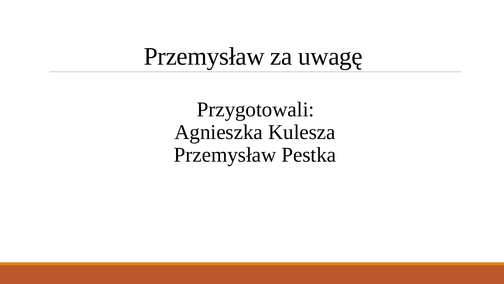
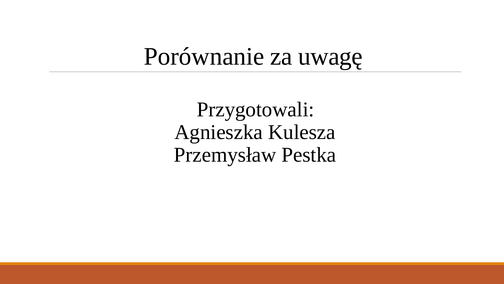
Przemysław at (204, 56): Przemysław -> Porównanie
